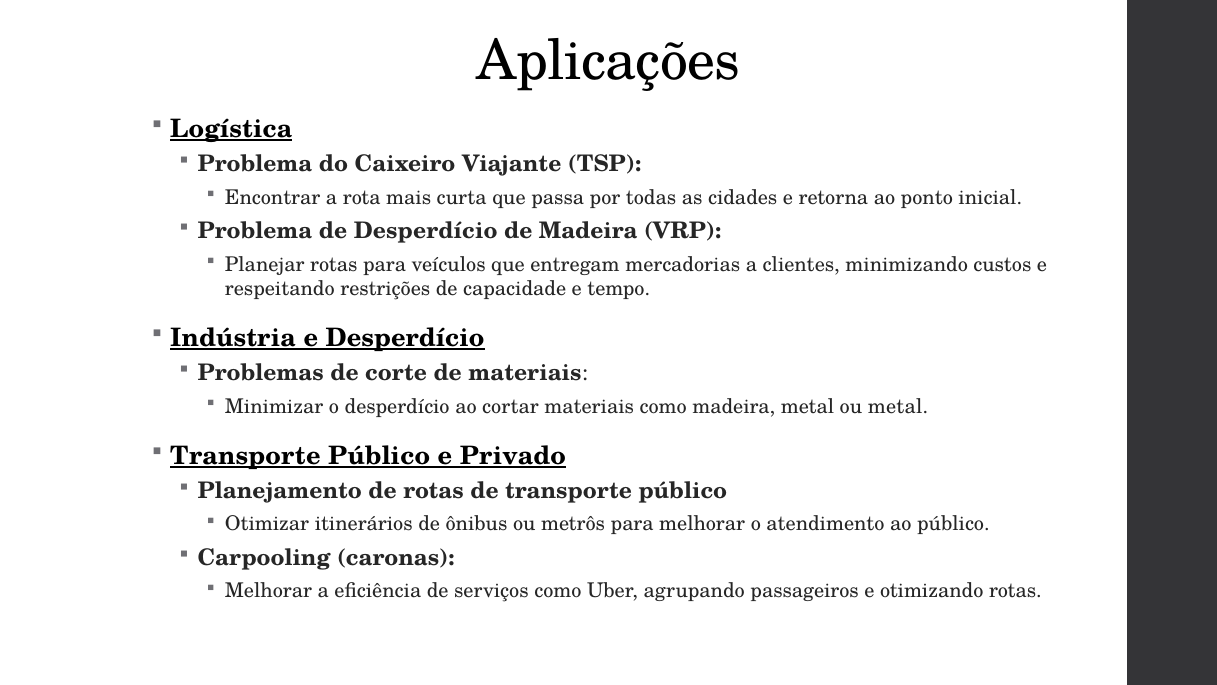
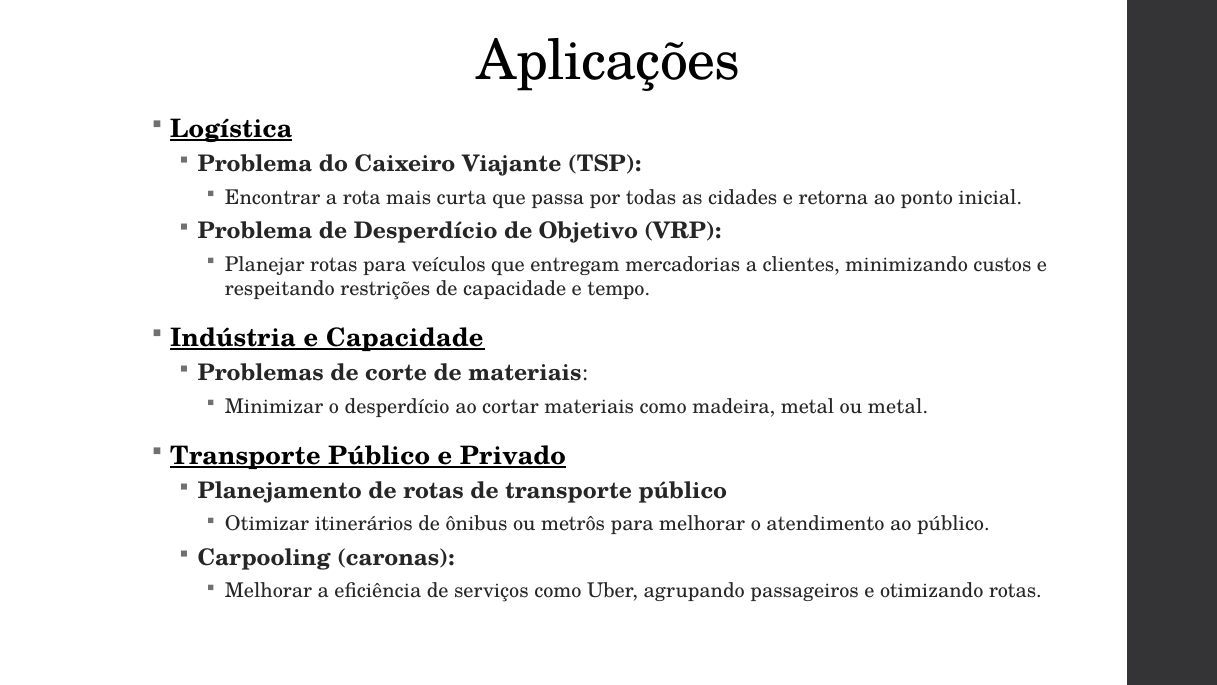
de Madeira: Madeira -> Objetivo
e Desperdício: Desperdício -> Capacidade
